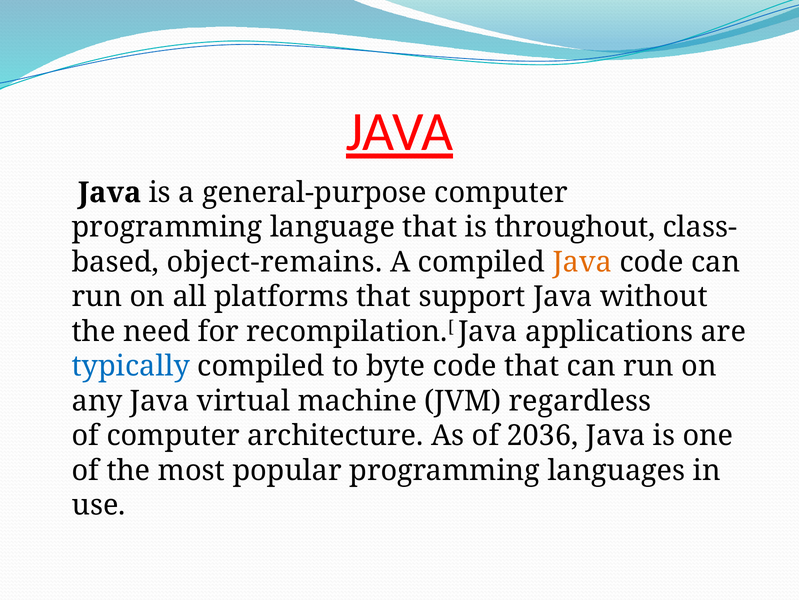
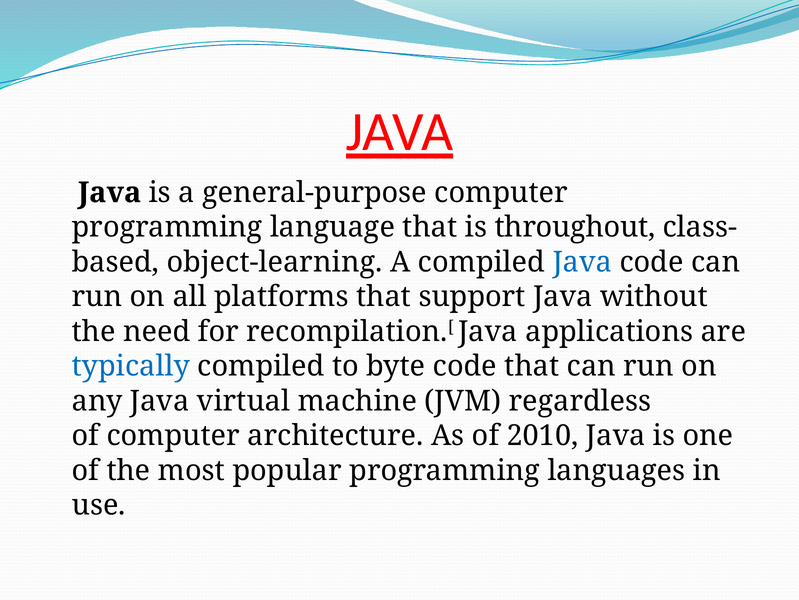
object-remains: object-remains -> object-learning
Java at (582, 262) colour: orange -> blue
2036: 2036 -> 2010
